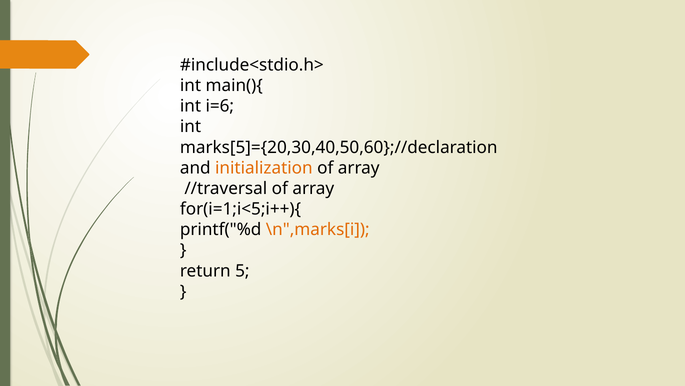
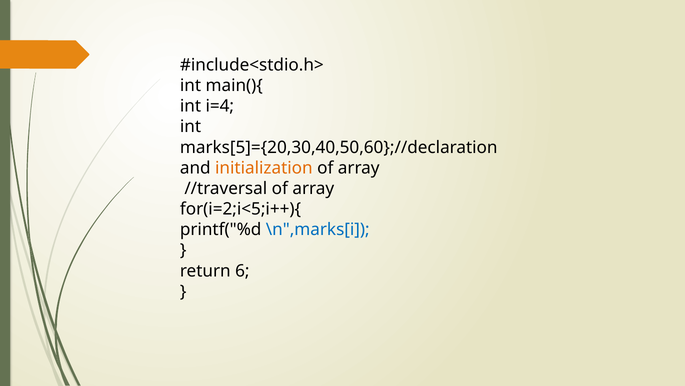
i=6: i=6 -> i=4
for(i=1;i<5;i++){: for(i=1;i<5;i++){ -> for(i=2;i<5;i++){
\n",marks[i colour: orange -> blue
5: 5 -> 6
